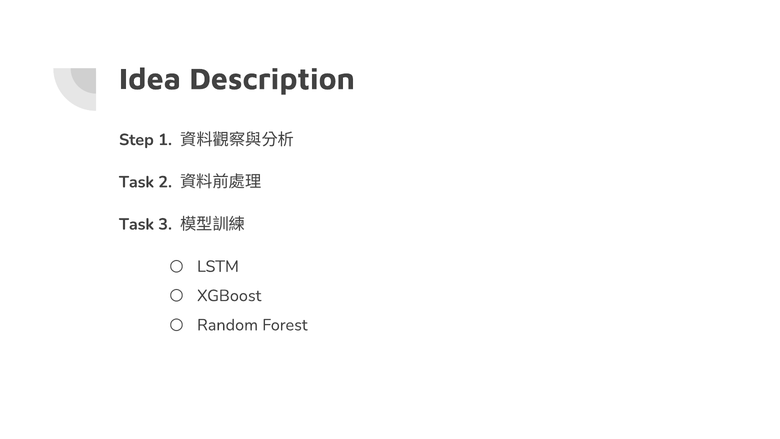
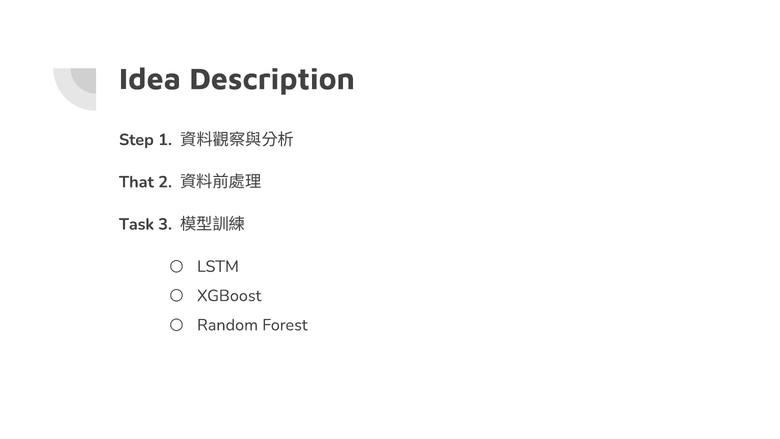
Task at (137, 182): Task -> That
